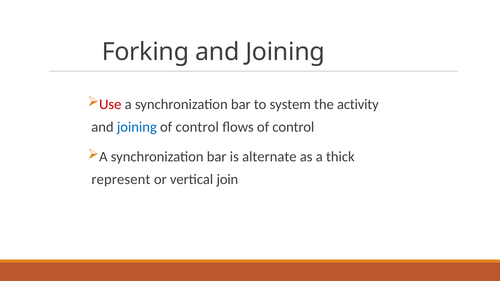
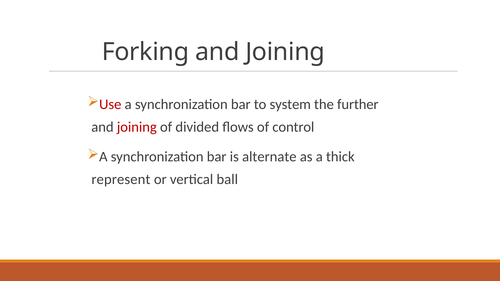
activity: activity -> further
joining at (137, 127) colour: blue -> red
control at (197, 127): control -> divided
join: join -> ball
